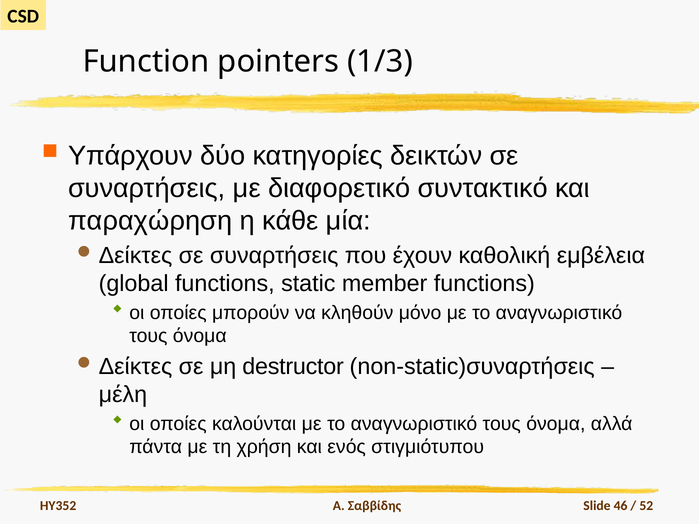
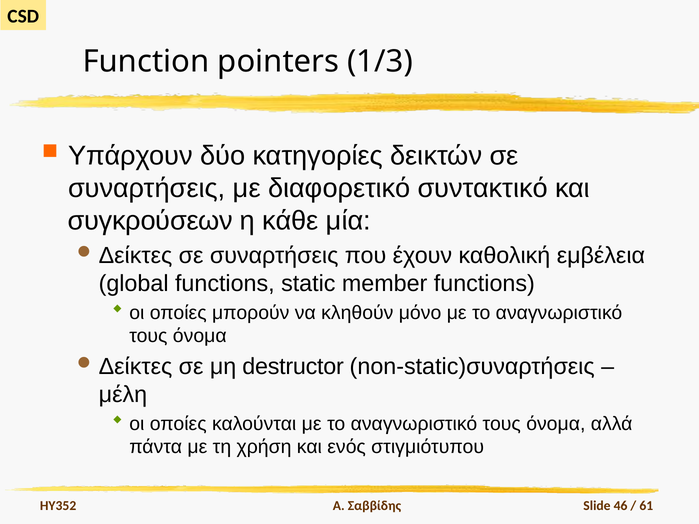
παραχώρηση: παραχώρηση -> συγκρούσεων
52: 52 -> 61
